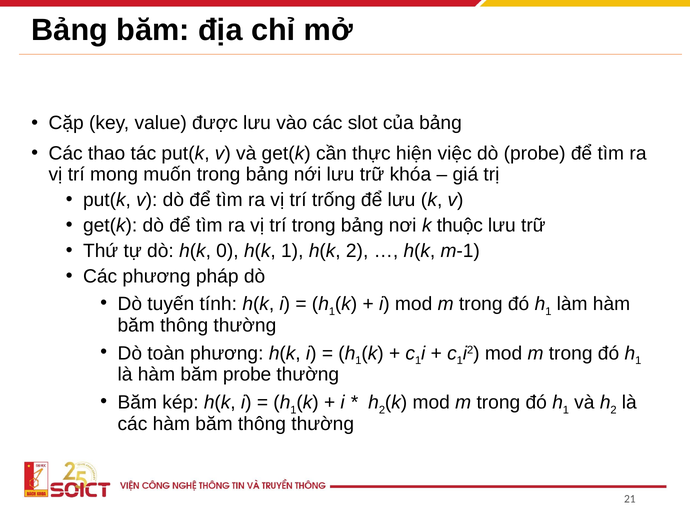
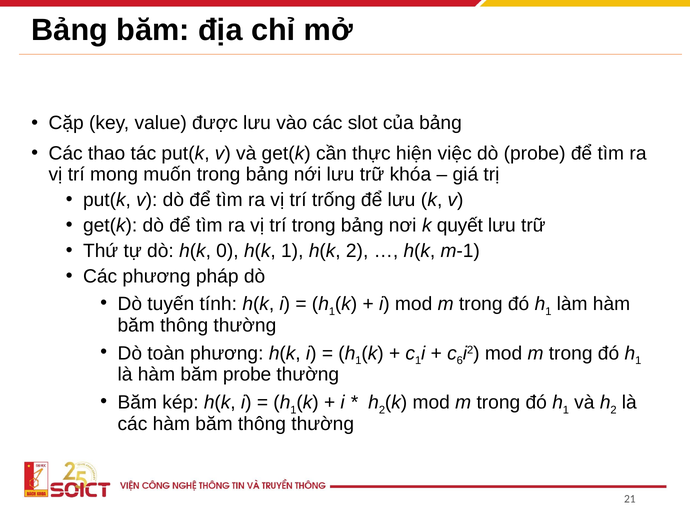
thuộc: thuộc -> quyết
1 at (460, 360): 1 -> 6
